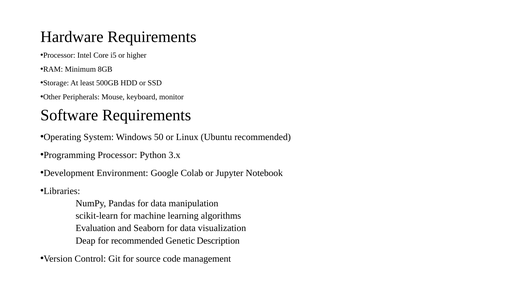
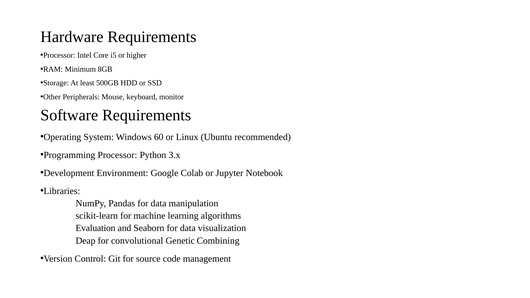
50: 50 -> 60
for recommended: recommended -> convolutional
Description: Description -> Combining
